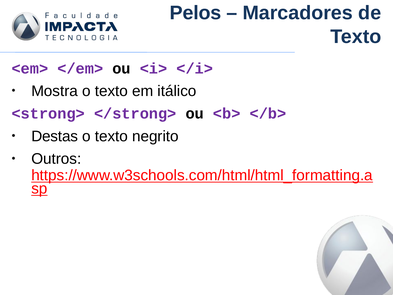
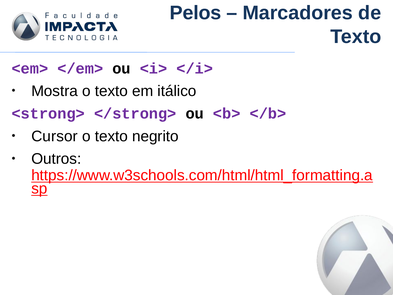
Destas: Destas -> Cursor
